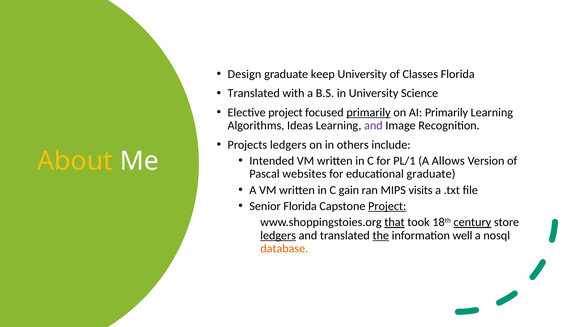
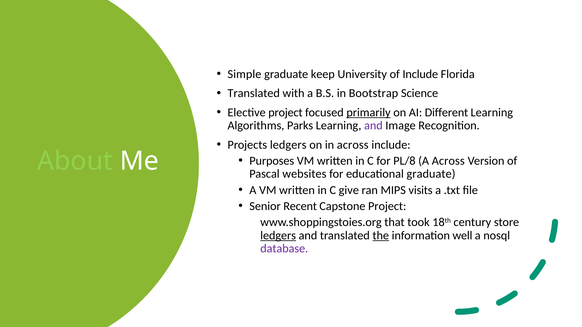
Design: Design -> Simple
of Classes: Classes -> Include
in University: University -> Bootstrap
AI Primarily: Primarily -> Different
Ideas: Ideas -> Parks
in others: others -> across
About colour: yellow -> light green
Intended: Intended -> Purposes
PL/1: PL/1 -> PL/8
A Allows: Allows -> Across
gain: gain -> give
Senior Florida: Florida -> Recent
Project at (387, 206) underline: present -> none
that underline: present -> none
century underline: present -> none
database colour: orange -> purple
